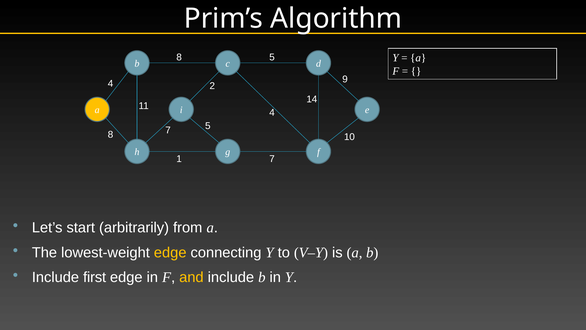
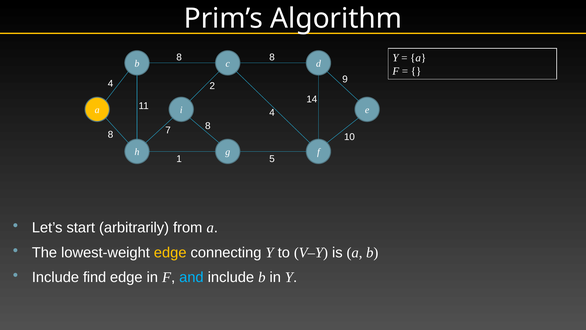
8 5: 5 -> 8
7 5: 5 -> 8
1 7: 7 -> 5
first: first -> find
and colour: yellow -> light blue
